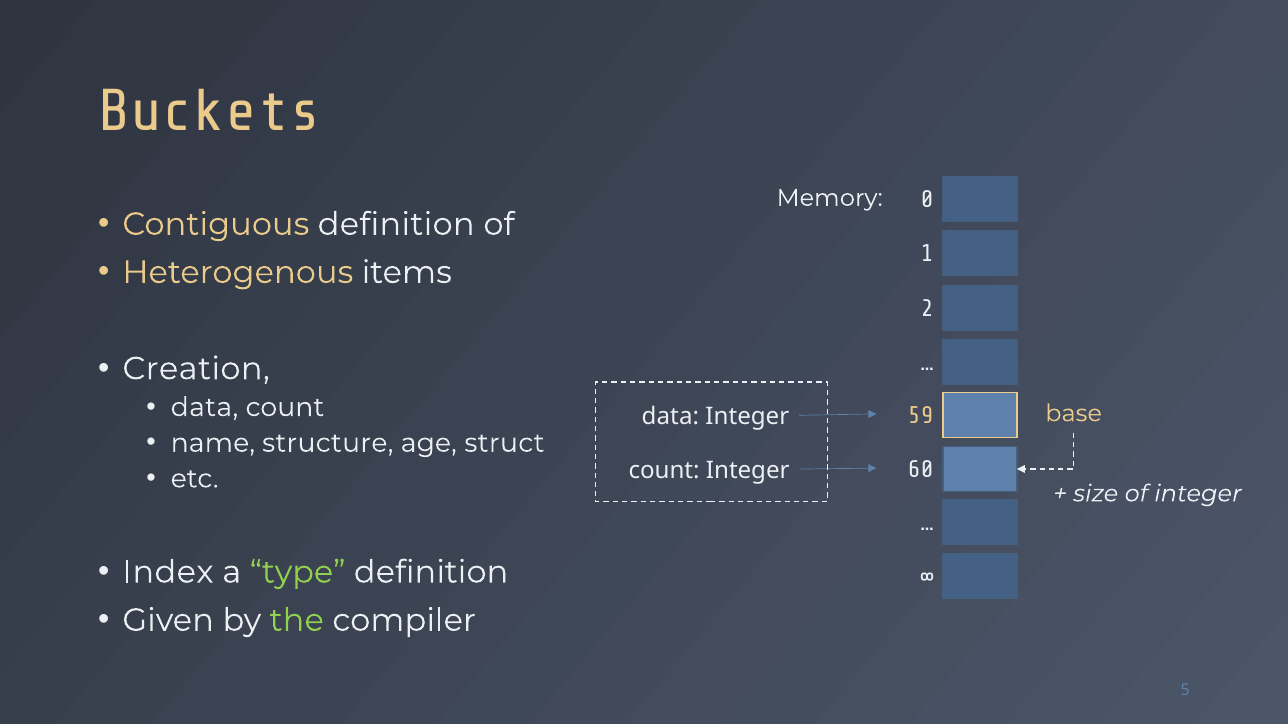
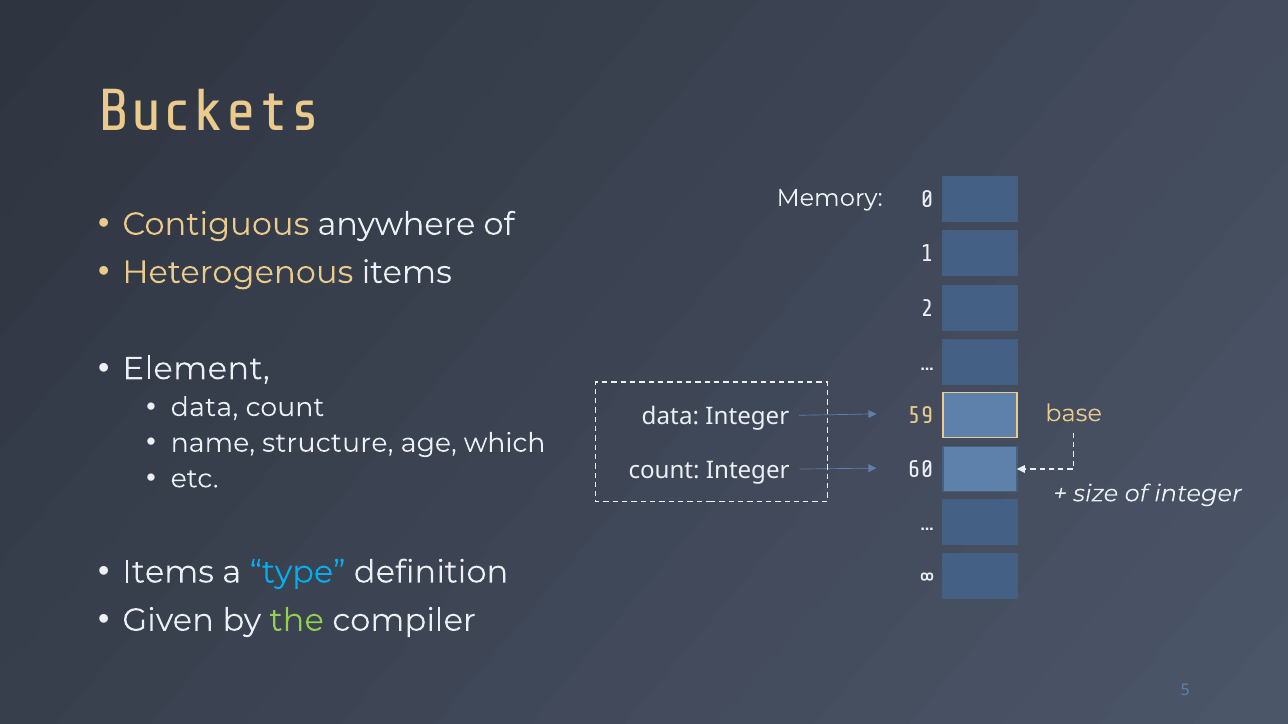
Contiguous definition: definition -> anywhere
Creation: Creation -> Element
struct: struct -> which
Index at (168, 572): Index -> Items
type colour: light green -> light blue
